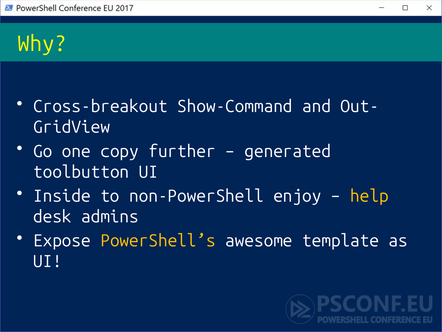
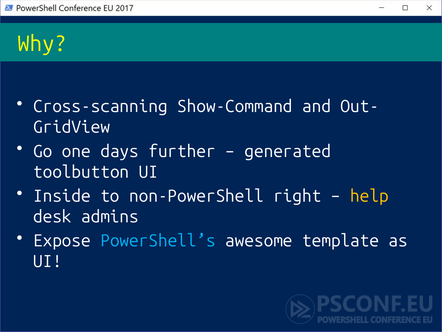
Cross-breakout: Cross-breakout -> Cross-scanning
copy: copy -> days
enjoy: enjoy -> right
PowerShell’s colour: yellow -> light blue
